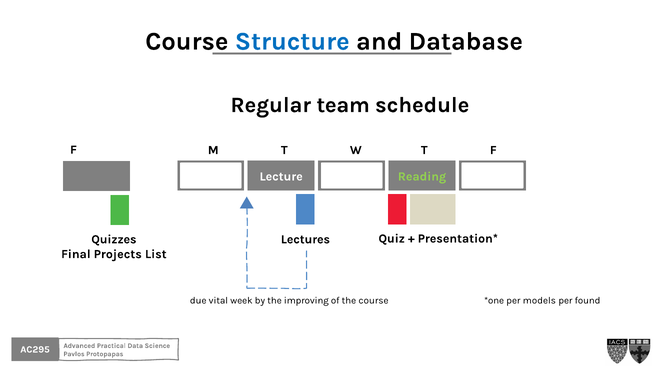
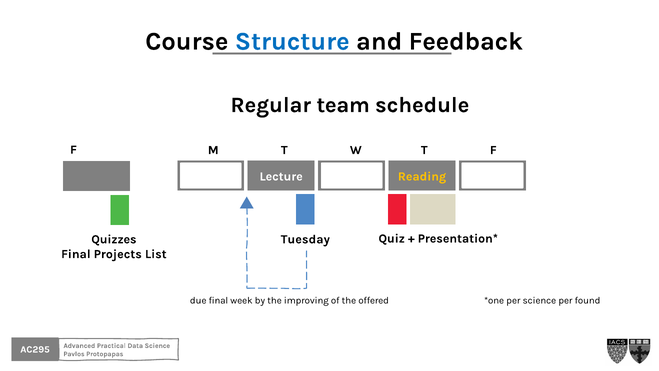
Database: Database -> Feedback
Reading colour: light green -> yellow
Lectures: Lectures -> Tuesday
per models: models -> science
due vital: vital -> final
the course: course -> offered
